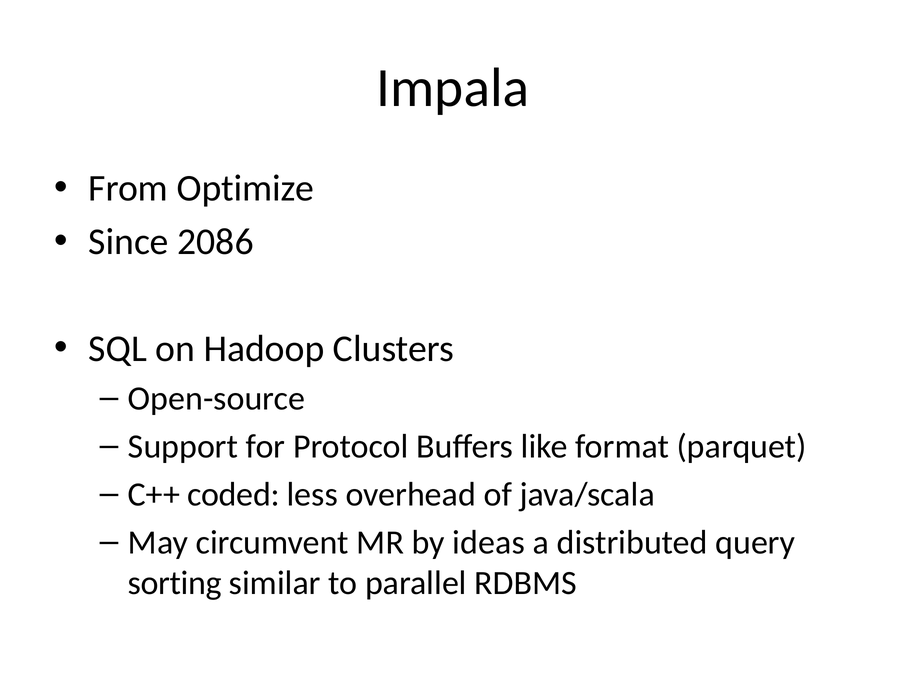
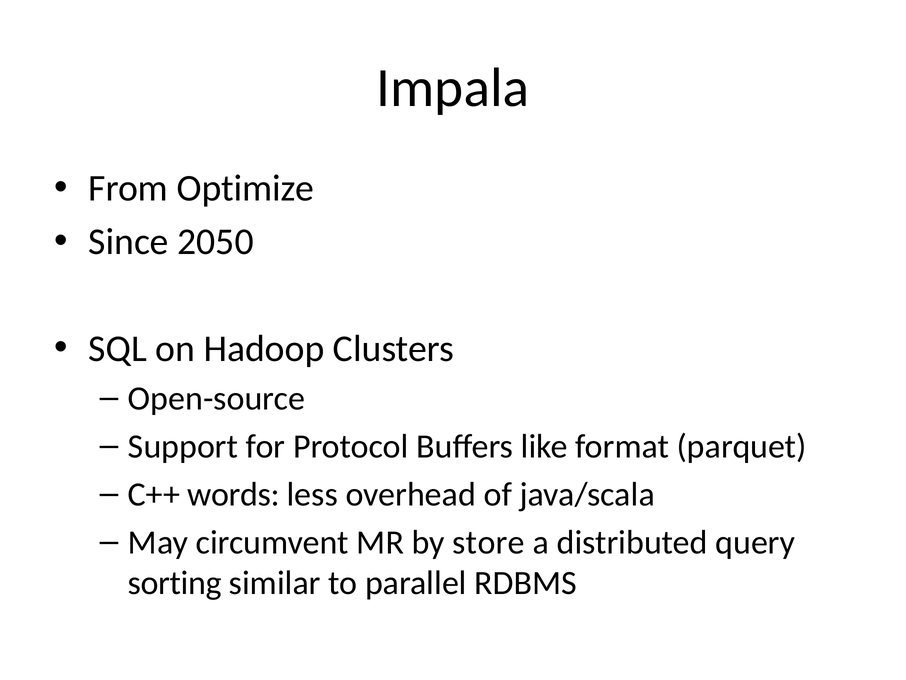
2086: 2086 -> 2050
coded: coded -> words
ideas: ideas -> store
